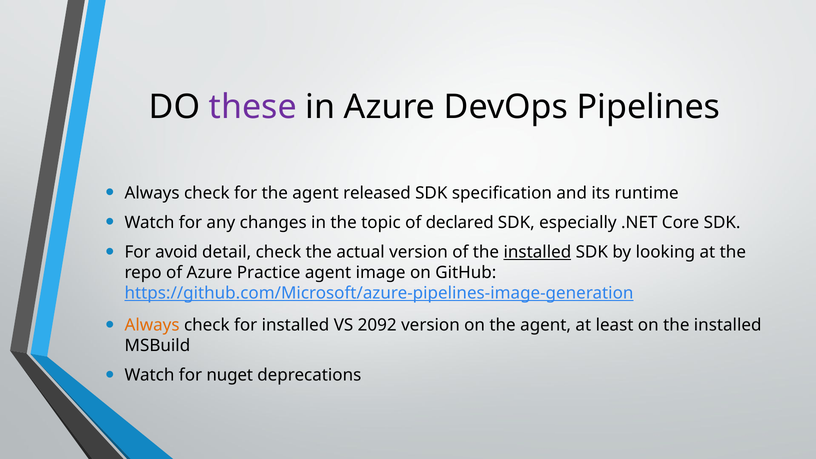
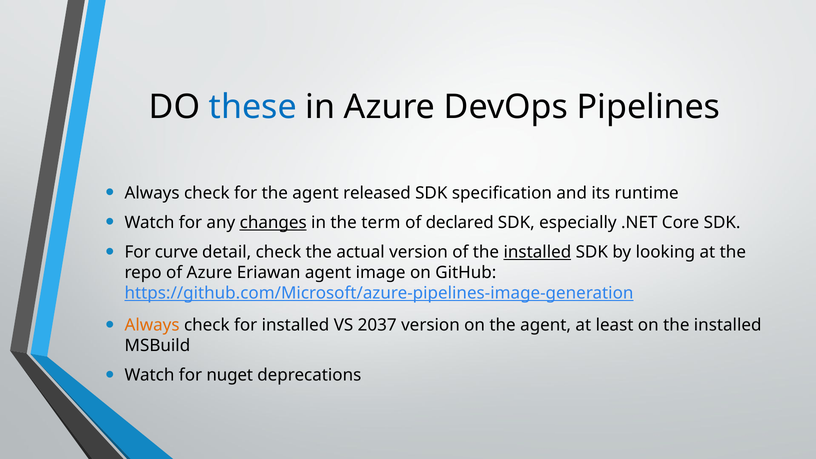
these colour: purple -> blue
changes underline: none -> present
topic: topic -> term
avoid: avoid -> curve
Practice: Practice -> Eriawan
2092: 2092 -> 2037
